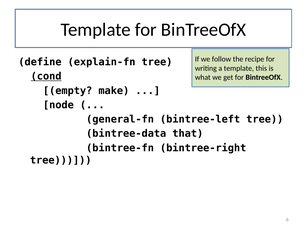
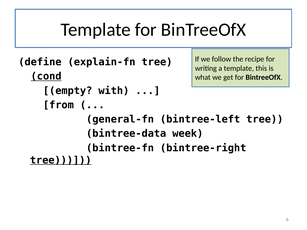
make: make -> with
node: node -> from
that: that -> week
tree at (61, 160) underline: none -> present
